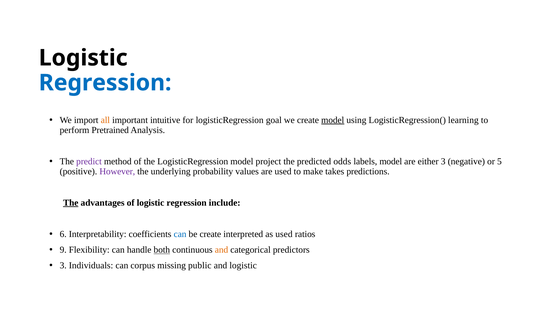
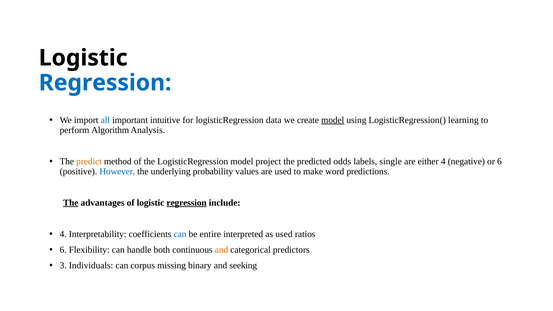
all colour: orange -> blue
goal: goal -> data
Pretrained: Pretrained -> Algorithm
predict colour: purple -> orange
labels model: model -> single
either 3: 3 -> 4
or 5: 5 -> 6
However colour: purple -> blue
takes: takes -> word
regression at (187, 203) underline: none -> present
6 at (63, 234): 6 -> 4
be create: create -> entire
9 at (63, 250): 9 -> 6
both underline: present -> none
public: public -> binary
and logistic: logistic -> seeking
